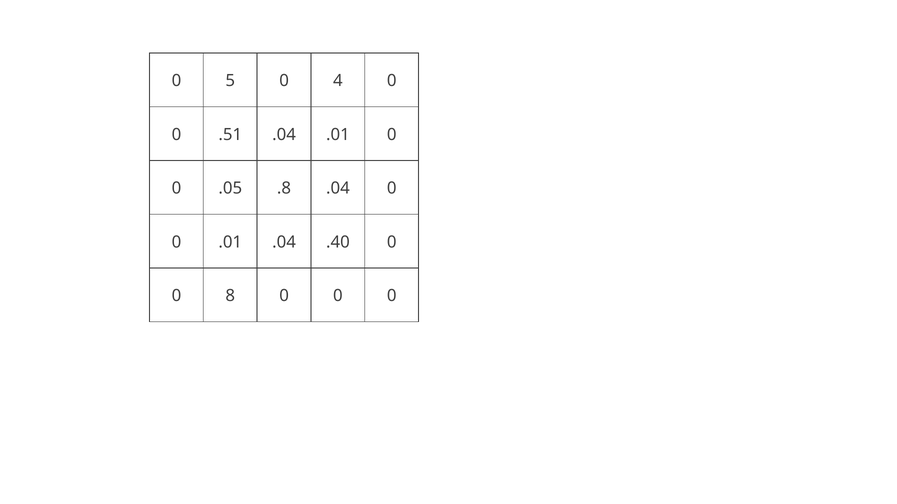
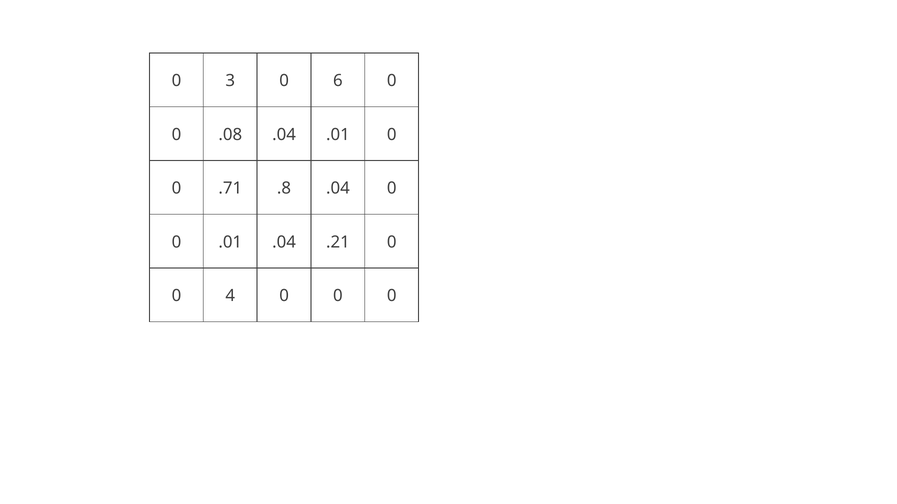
5: 5 -> 3
4: 4 -> 6
.51: .51 -> .08
.05: .05 -> .71
.40: .40 -> .21
8: 8 -> 4
